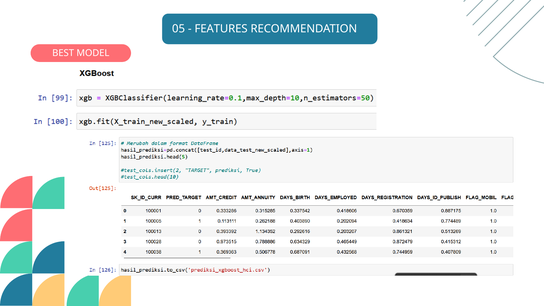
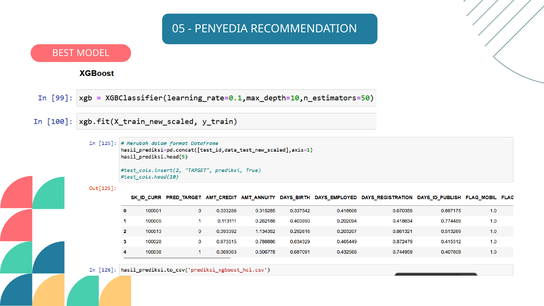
FEATURES at (221, 29): FEATURES -> PENYEDIA
